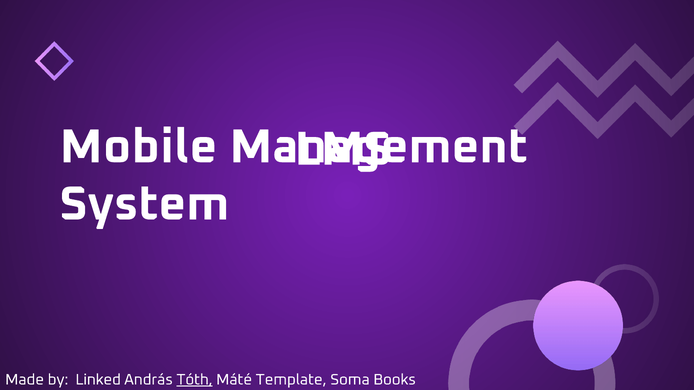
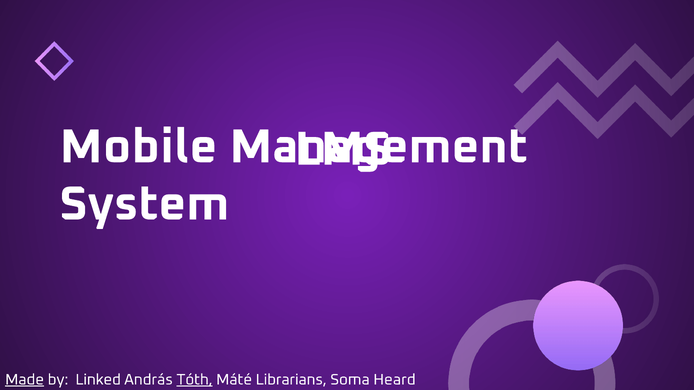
Made underline: none -> present
Template: Template -> Librarians
Books: Books -> Heard
